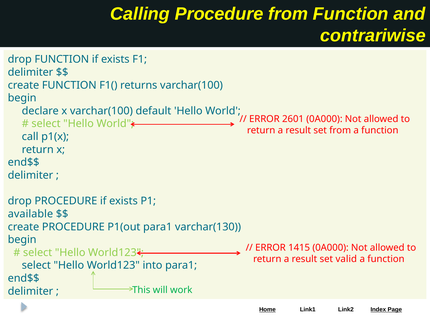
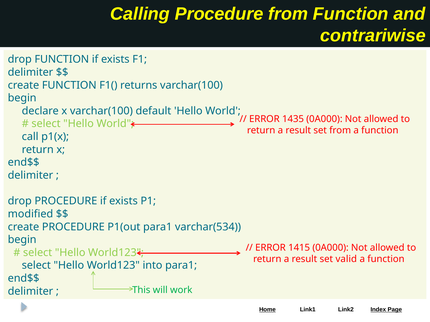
2601: 2601 -> 1435
available: available -> modified
varchar(130: varchar(130 -> varchar(534
